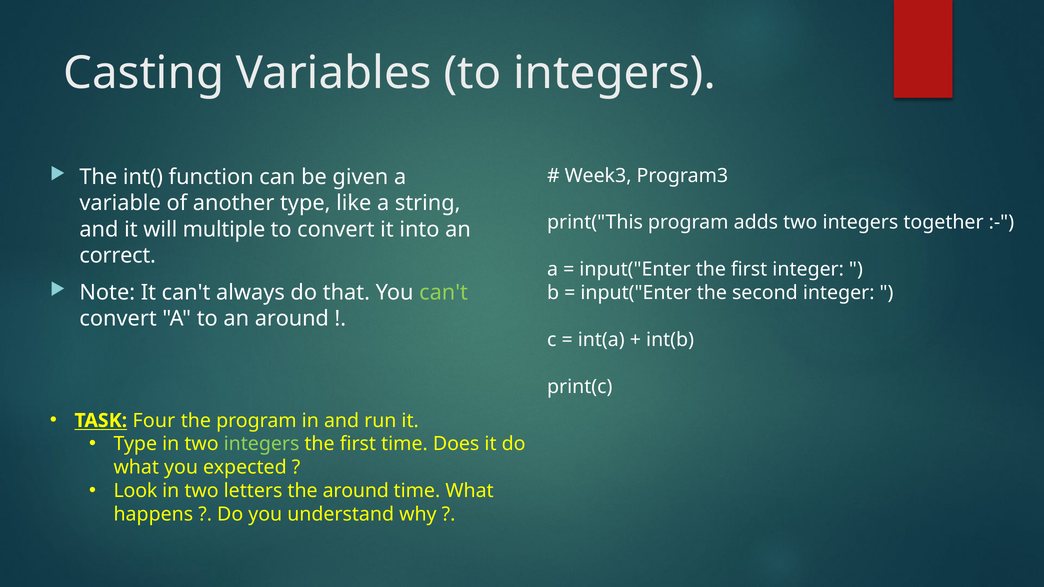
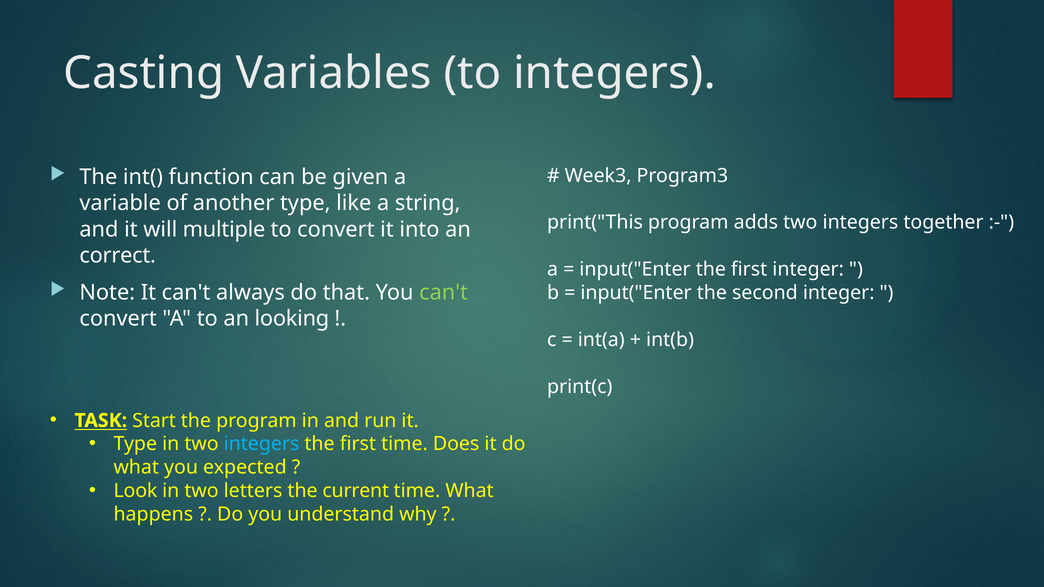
an around: around -> looking
Four: Four -> Start
integers at (262, 444) colour: light green -> light blue
the around: around -> current
